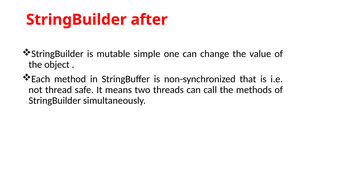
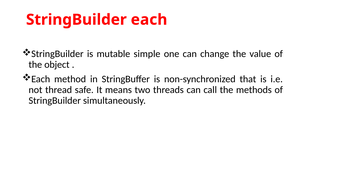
StringBuilder after: after -> each
